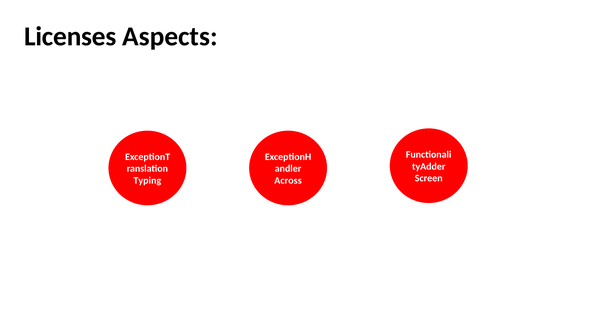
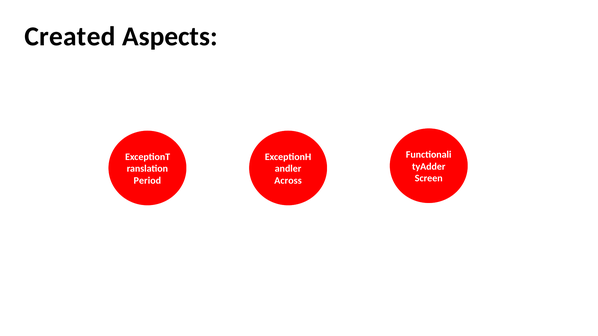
Licenses: Licenses -> Created
Typing: Typing -> Period
